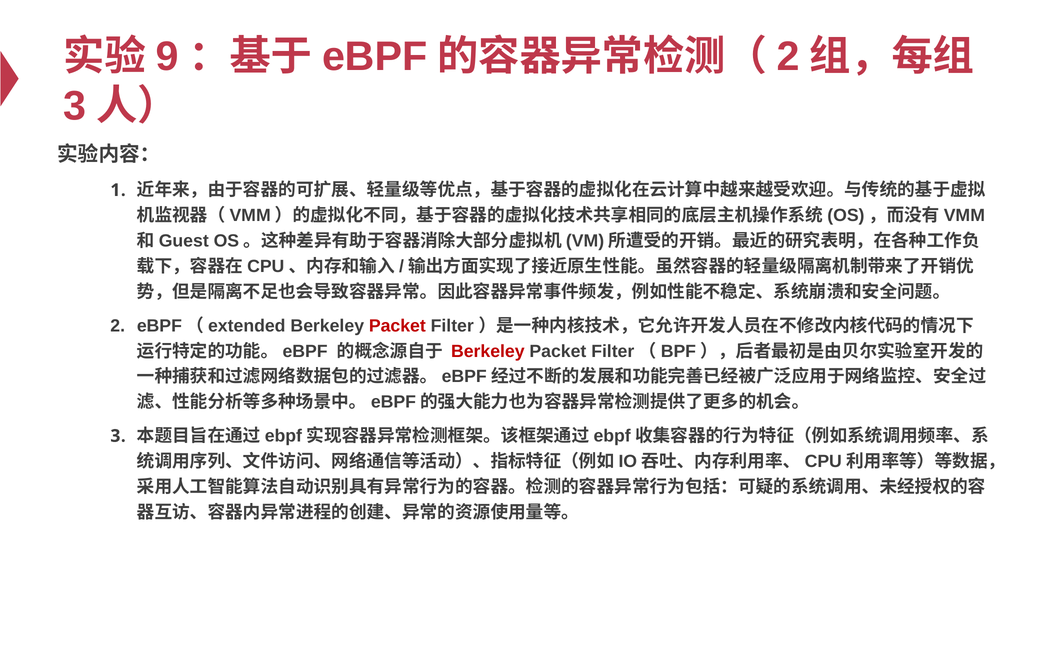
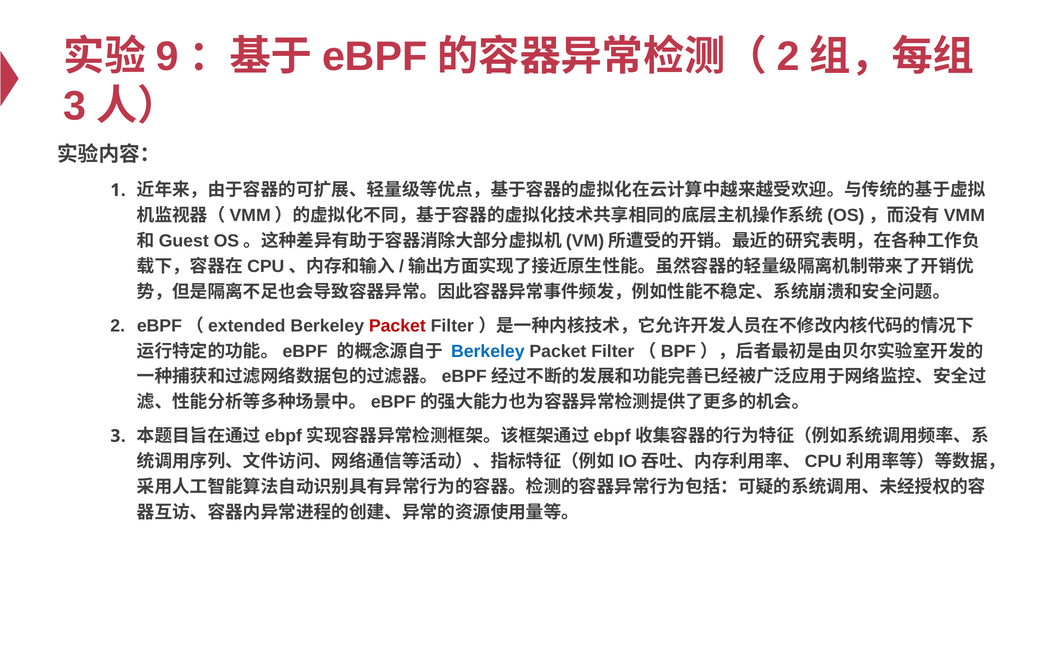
Berkeley at (488, 351) colour: red -> blue
